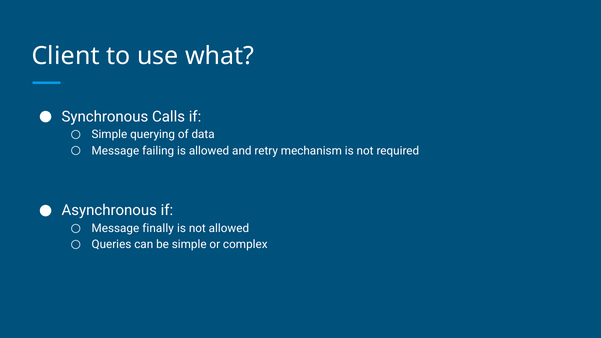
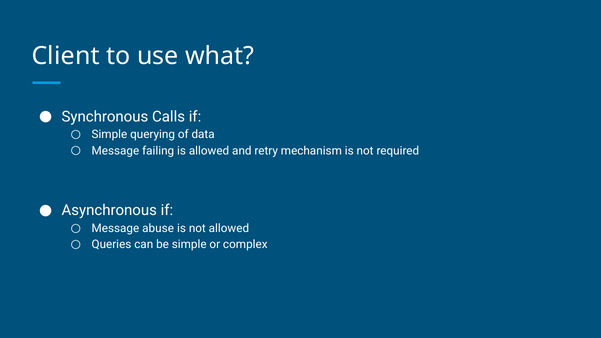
finally: finally -> abuse
